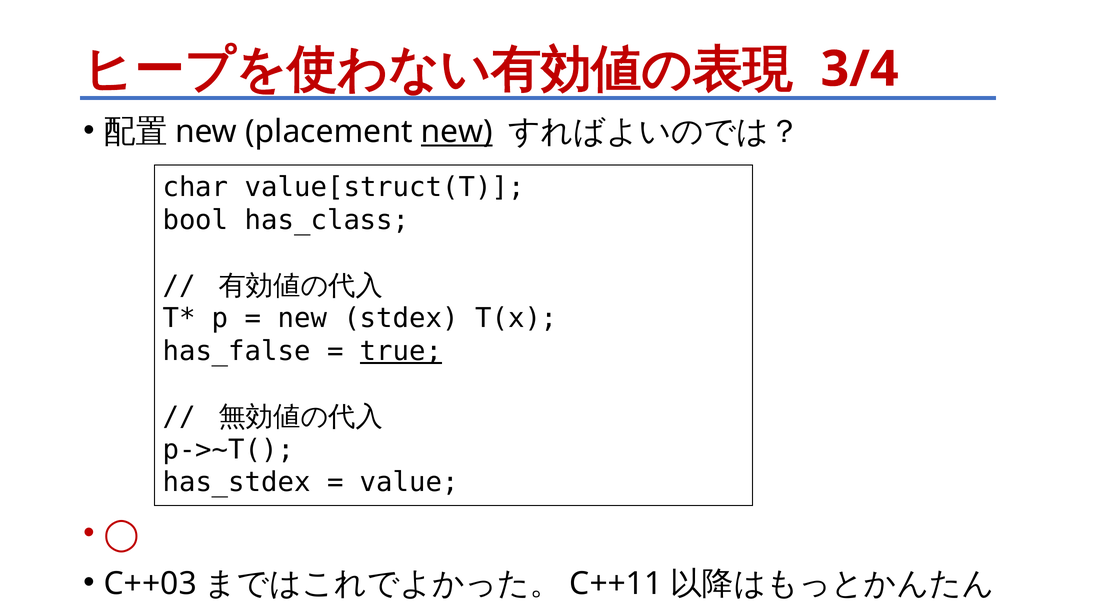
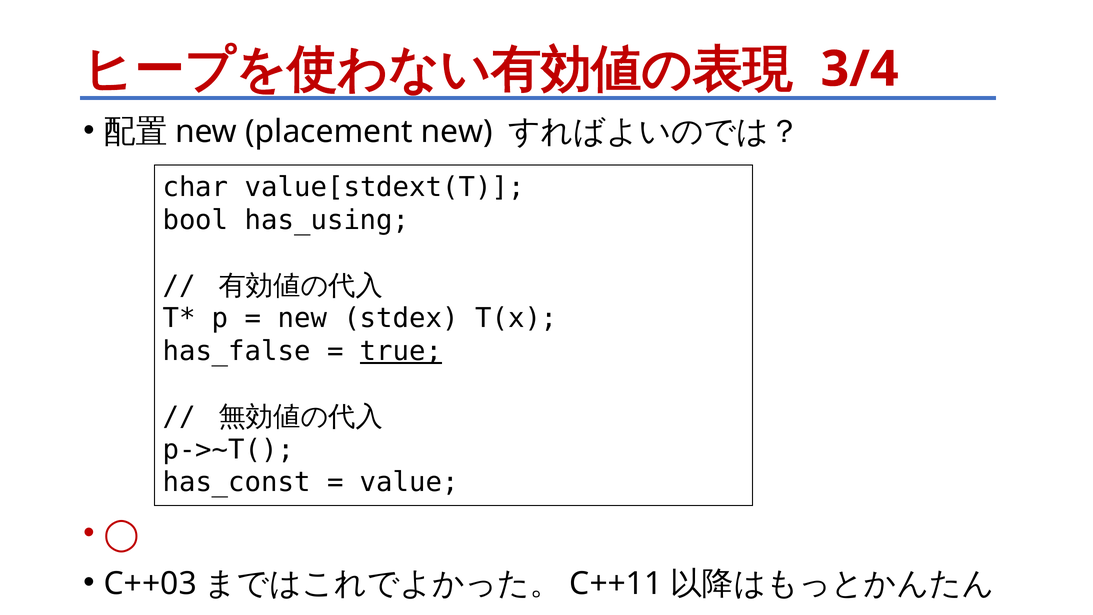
new at (457, 132) underline: present -> none
value[struct(T: value[struct(T -> value[stdext(T
has_class: has_class -> has_using
has_stdex: has_stdex -> has_const
